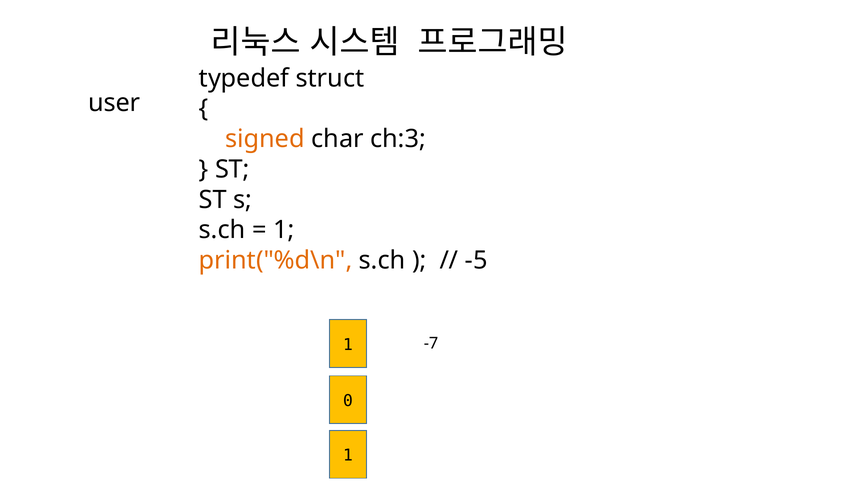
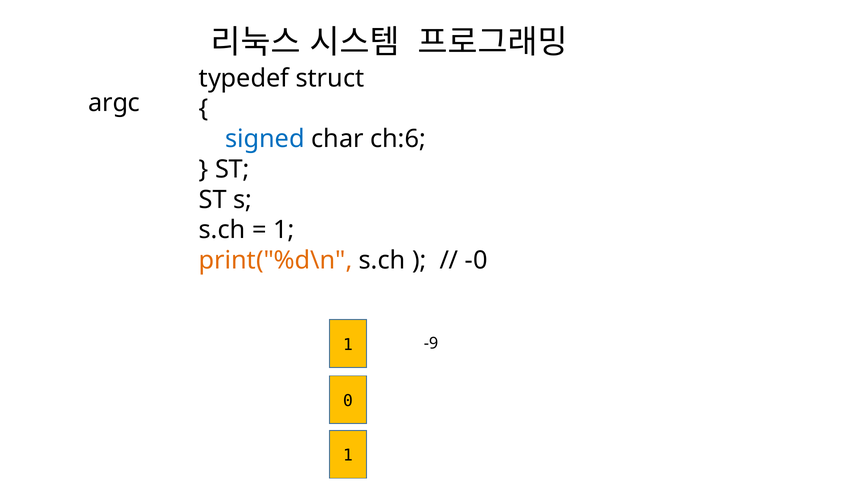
user: user -> argc
signed colour: orange -> blue
ch:3: ch:3 -> ch:6
-5: -5 -> -0
-7: -7 -> -9
